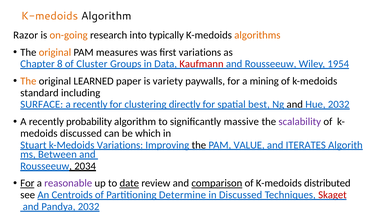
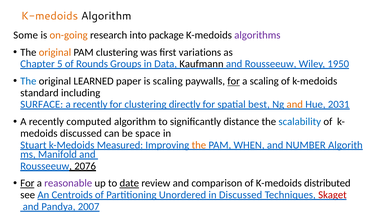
Razor: Razor -> Some
typically: typically -> package
algorithms colour: orange -> purple
PAM measures: measures -> clustering
8: 8 -> 5
Cluster: Cluster -> Rounds
Kaufmann colour: red -> black
1954: 1954 -> 1950
The at (28, 81) colour: orange -> blue
is variety: variety -> scaling
for at (234, 81) underline: none -> present
a mining: mining -> scaling
and at (295, 105) colour: black -> orange
Hue 2032: 2032 -> 2031
probability: probability -> computed
massive: massive -> distance
scalability colour: purple -> blue
which: which -> space
k-Medoids Variations: Variations -> Measured
the at (199, 145) colour: black -> orange
VALUE: VALUE -> WHEN
ITERATES: ITERATES -> NUMBER
Between: Between -> Manifold
2034: 2034 -> 2076
comparison underline: present -> none
Determine: Determine -> Unordered
Pandya 2032: 2032 -> 2007
